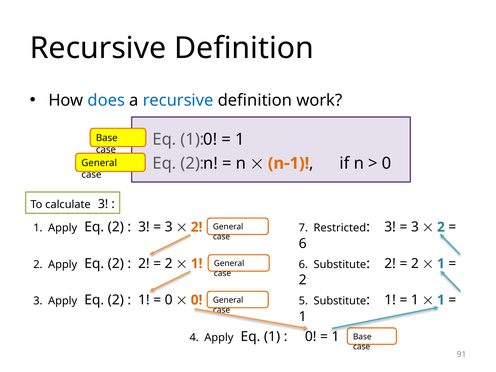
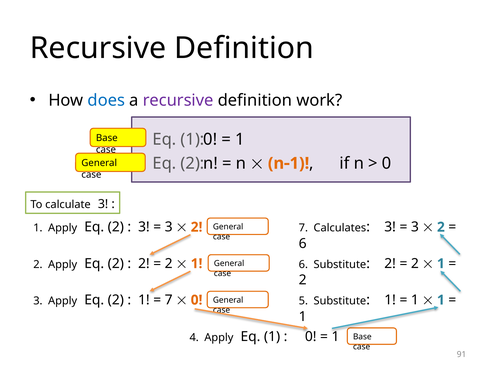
recursive at (178, 100) colour: blue -> purple
Restricted: Restricted -> Calculates
0 at (169, 300): 0 -> 7
